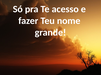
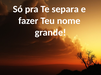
acesso: acesso -> separa
